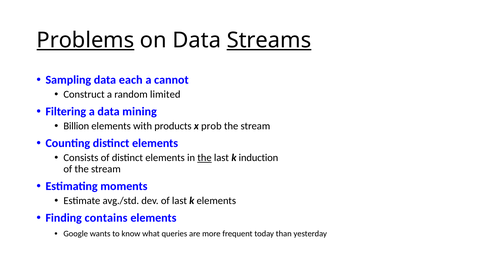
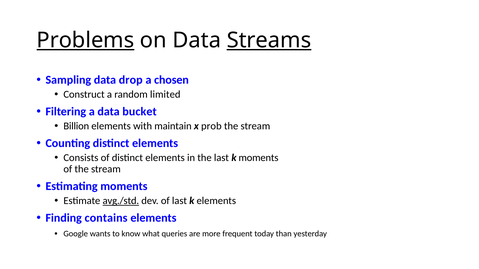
each: each -> drop
cannot: cannot -> chosen
mining: mining -> bucket
products: products -> maintain
the at (205, 158) underline: present -> none
k induction: induction -> moments
avg./std underline: none -> present
